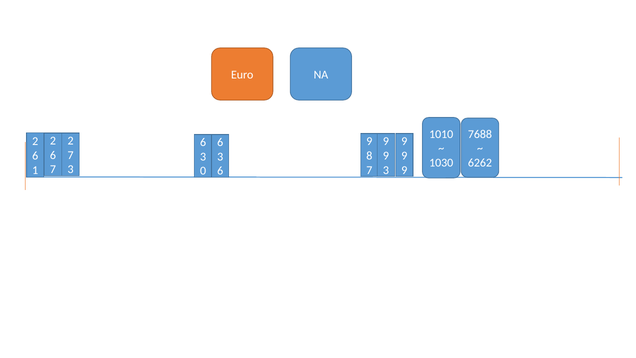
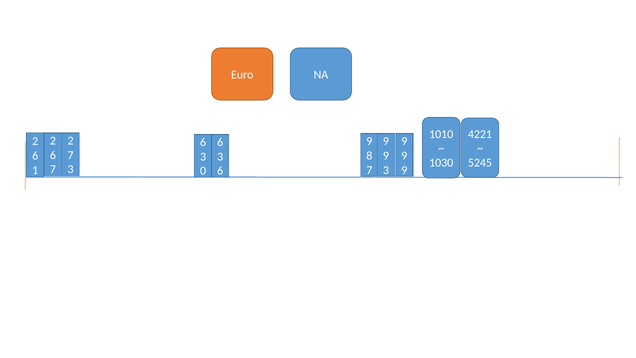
7688: 7688 -> 4221
6262: 6262 -> 5245
